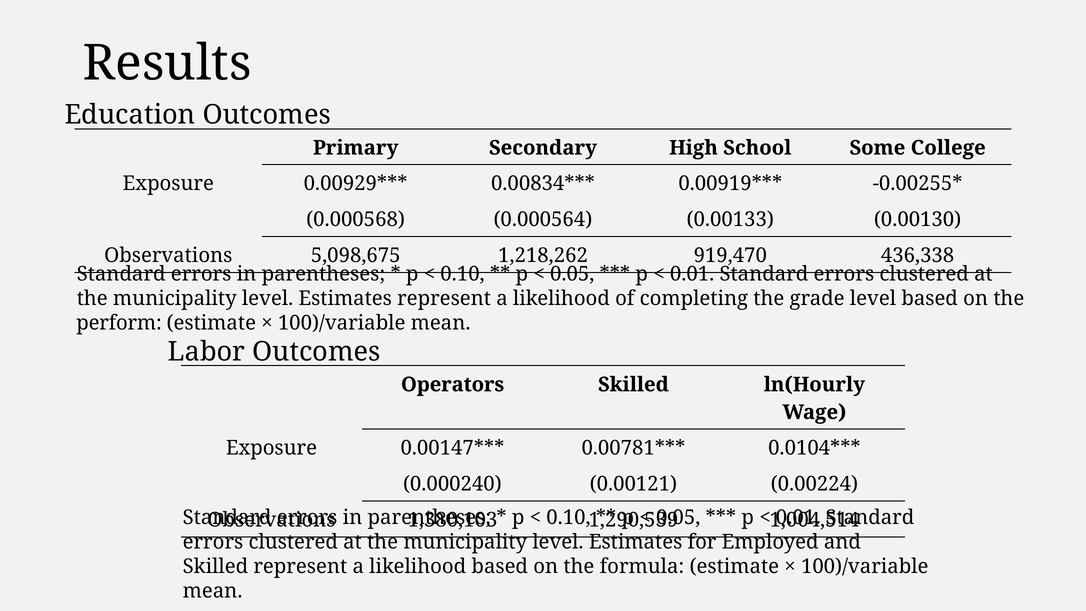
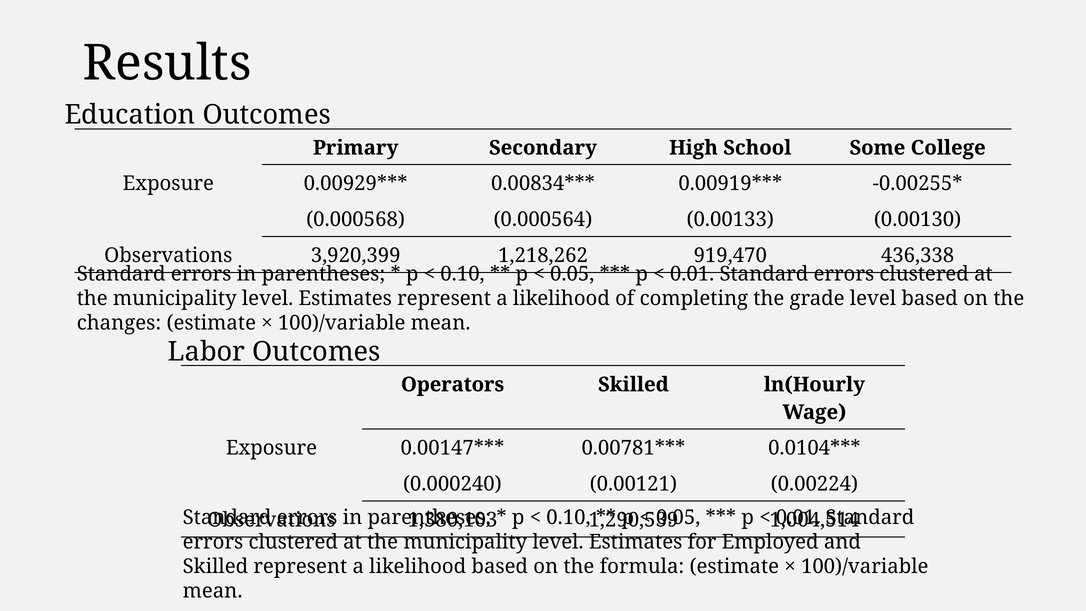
5,098,675: 5,098,675 -> 3,920,399
perform: perform -> changes
